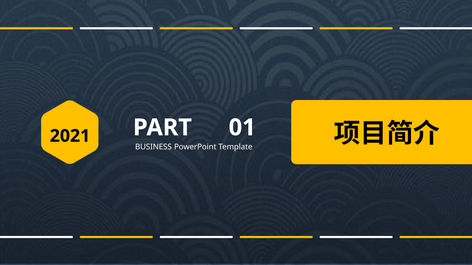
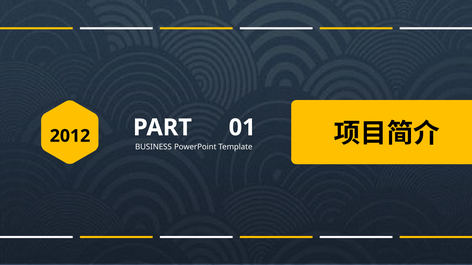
2021: 2021 -> 2012
